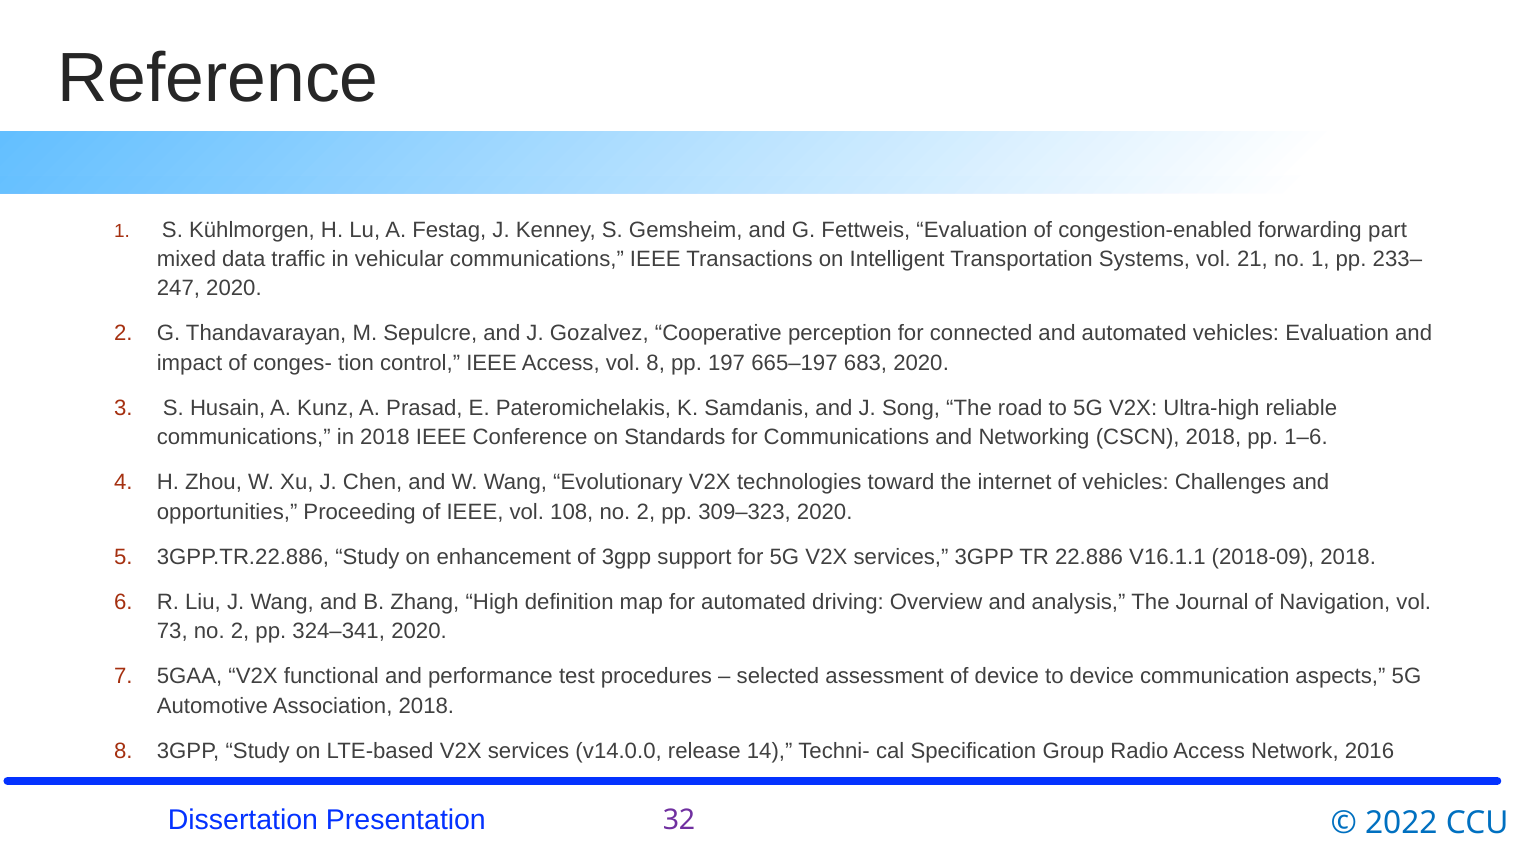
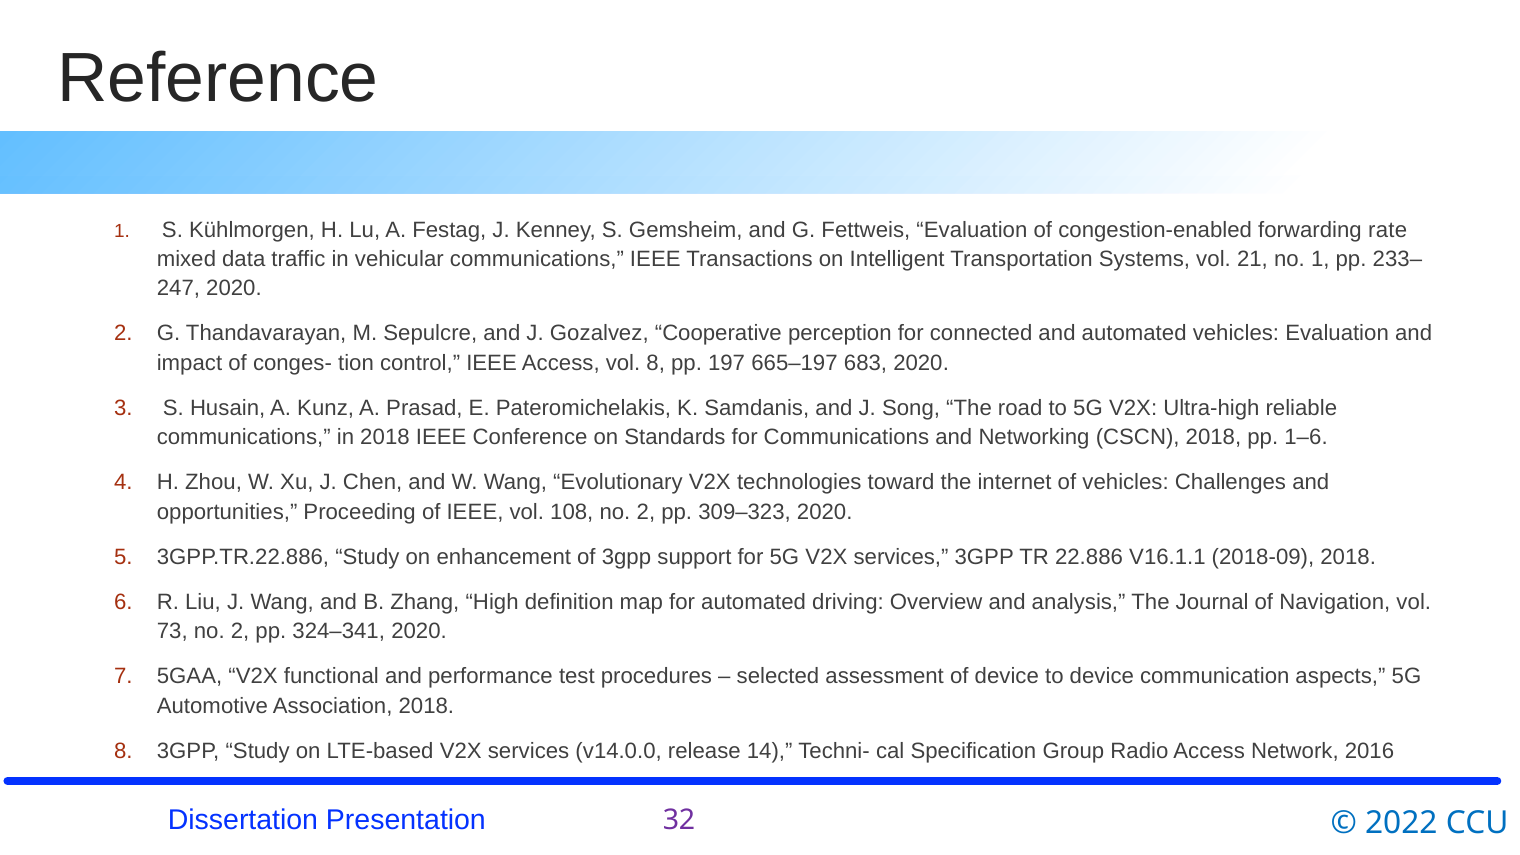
part: part -> rate
